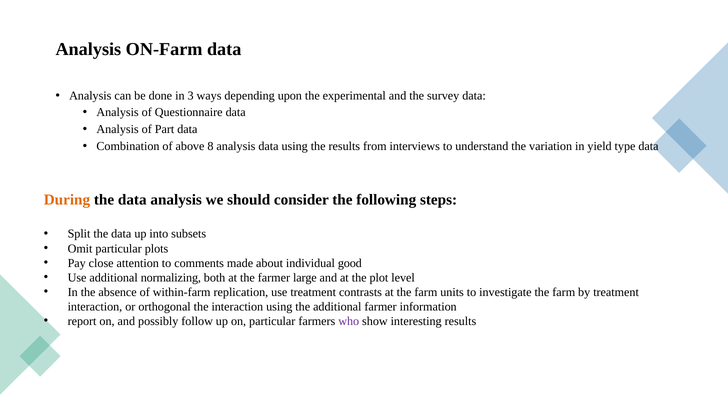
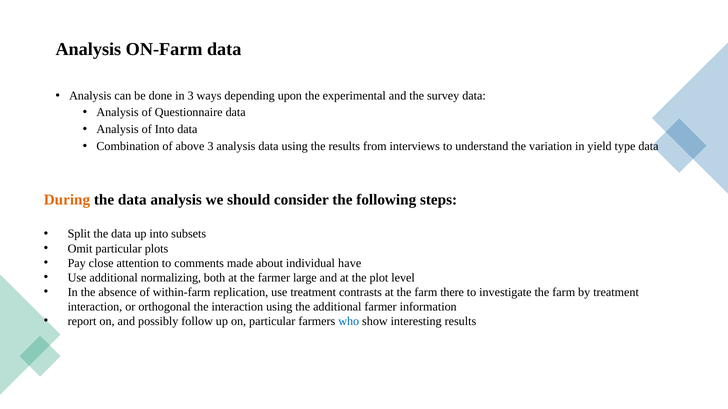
of Part: Part -> Into
above 8: 8 -> 3
good: good -> have
units: units -> there
who colour: purple -> blue
